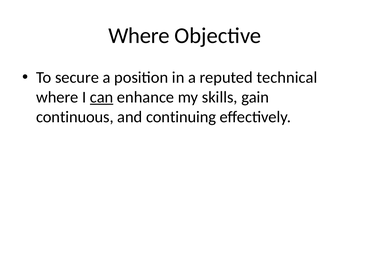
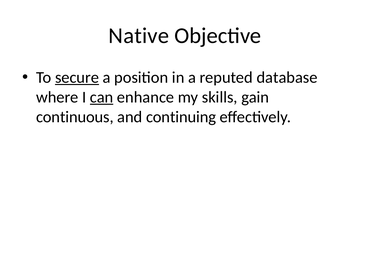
Where at (139, 36): Where -> Native
secure underline: none -> present
technical: technical -> database
